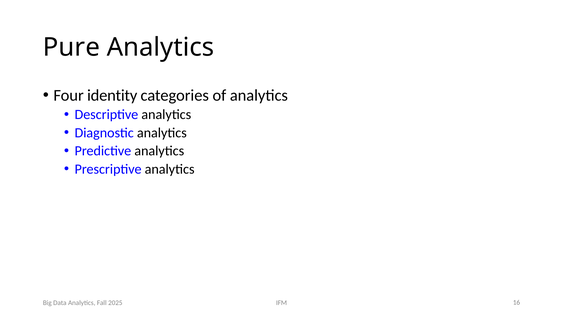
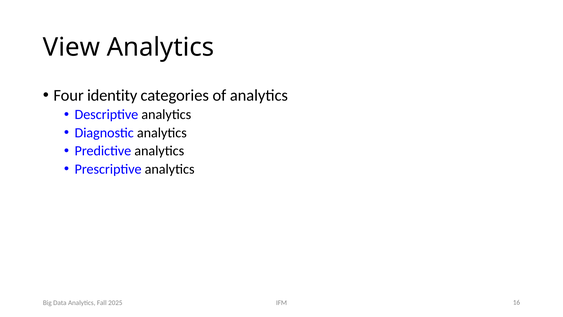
Pure: Pure -> View
